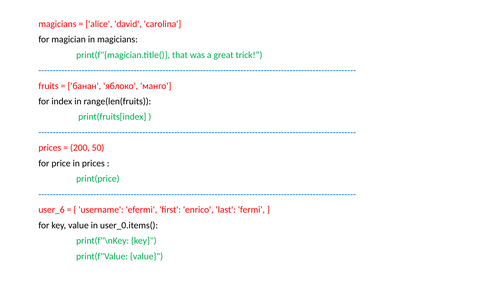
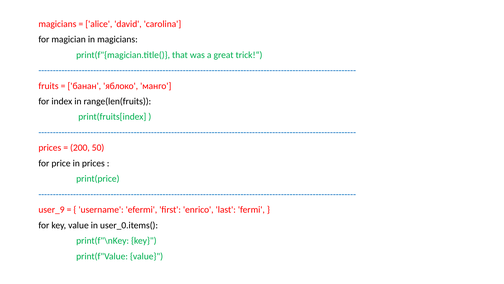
user_6: user_6 -> user_9
